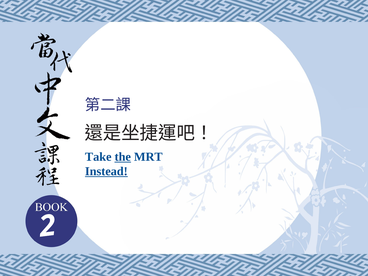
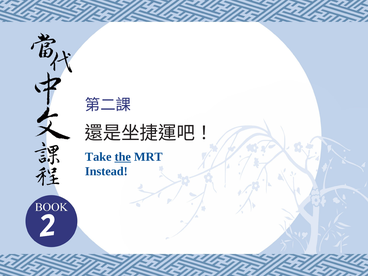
Instead underline: present -> none
